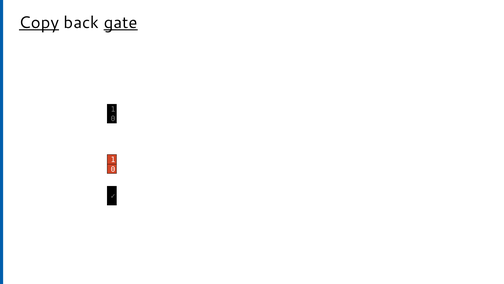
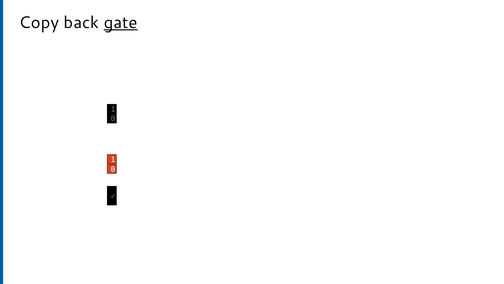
Copy underline: present -> none
